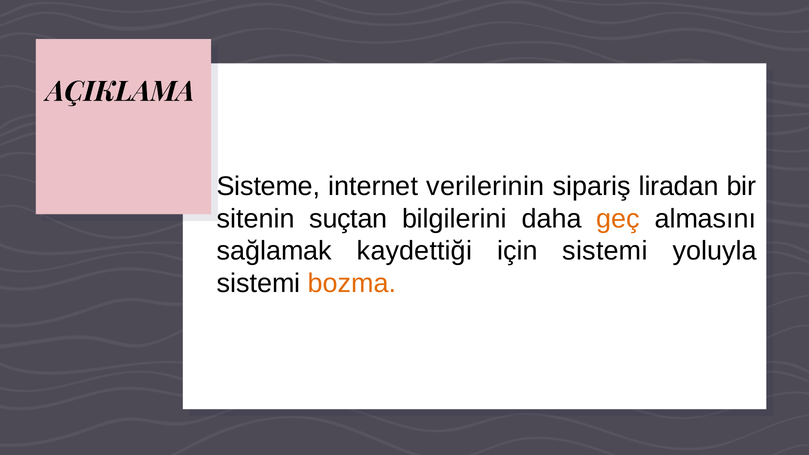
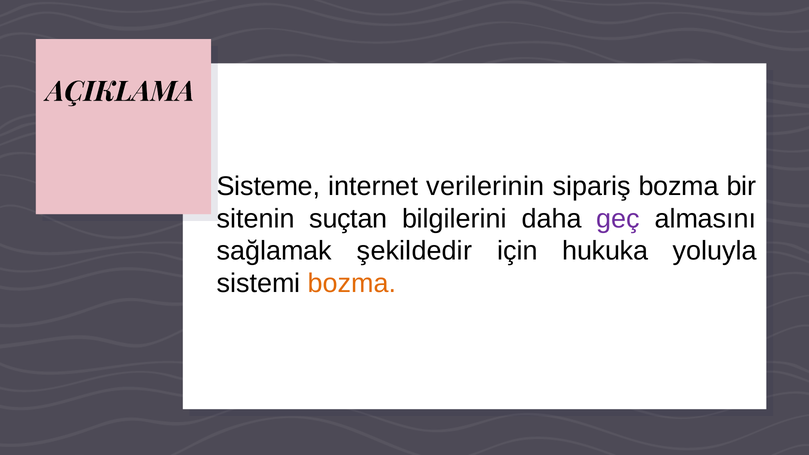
sipariş liradan: liradan -> bozma
geç colour: orange -> purple
kaydettiği: kaydettiği -> şekildedir
için sistemi: sistemi -> hukuka
